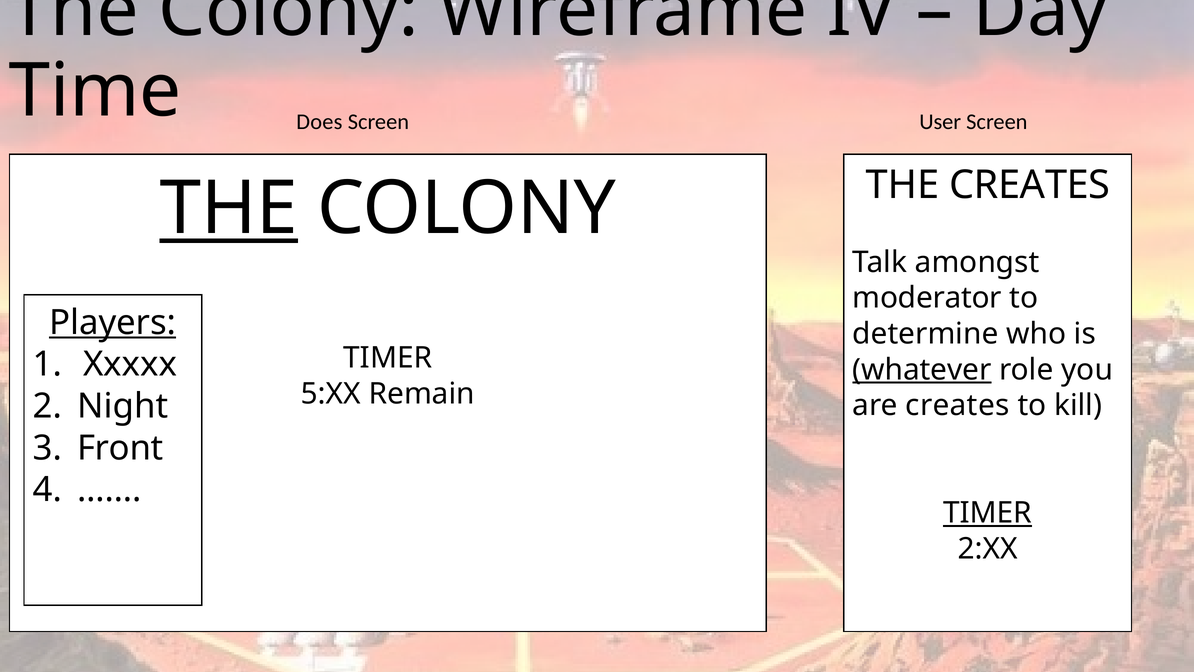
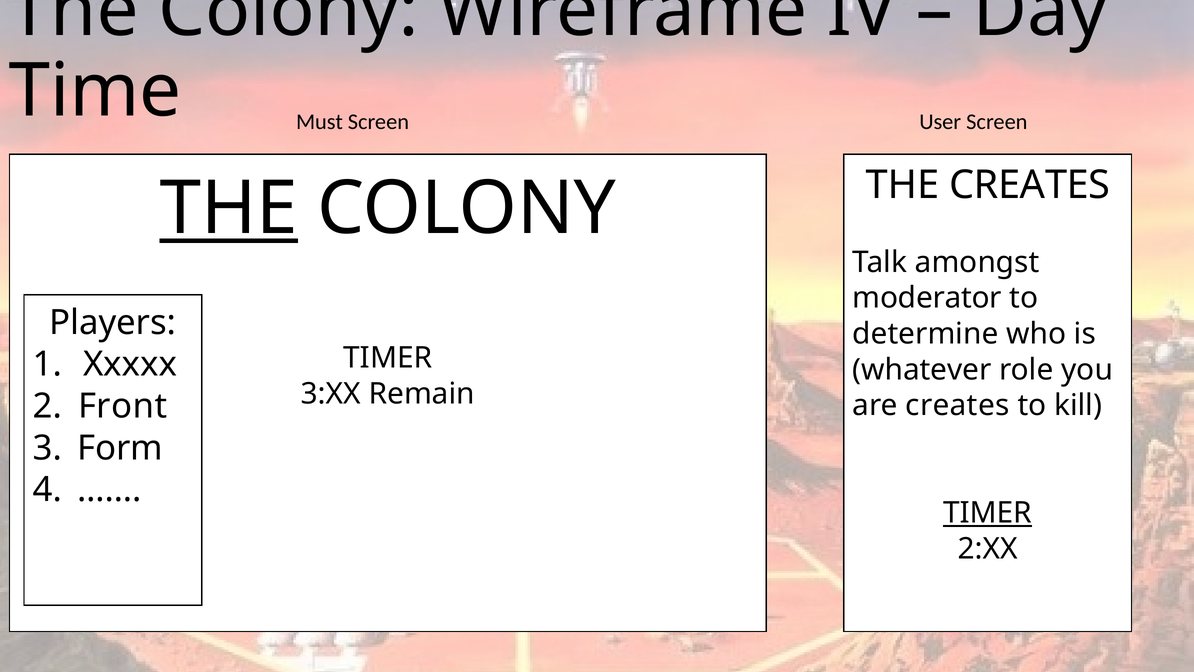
Does: Does -> Must
Players underline: present -> none
whatever underline: present -> none
5:XX: 5:XX -> 3:XX
Night: Night -> Front
Front: Front -> Form
